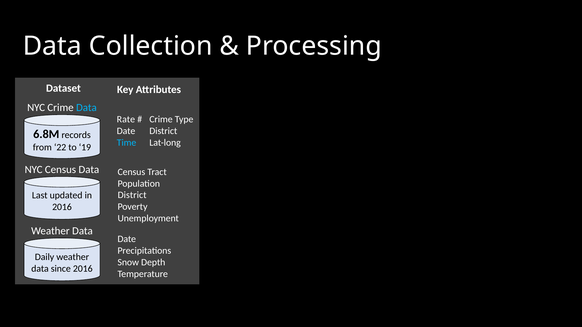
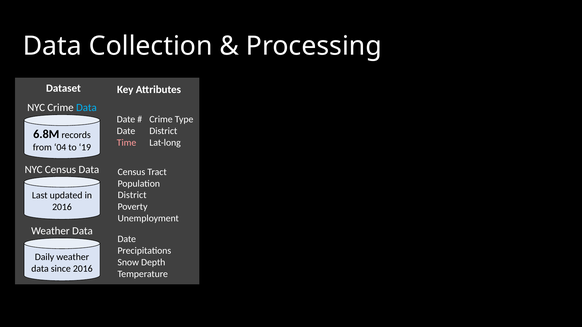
Rate at (126, 119): Rate -> Date
Time colour: light blue -> pink
22: 22 -> 04
